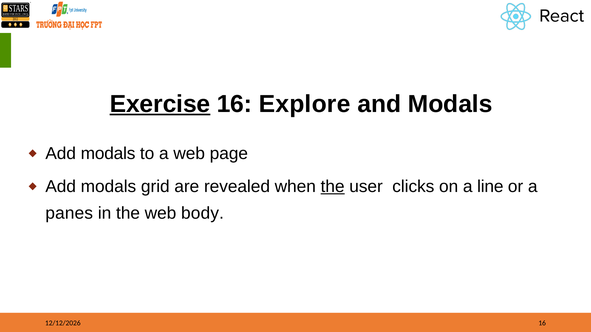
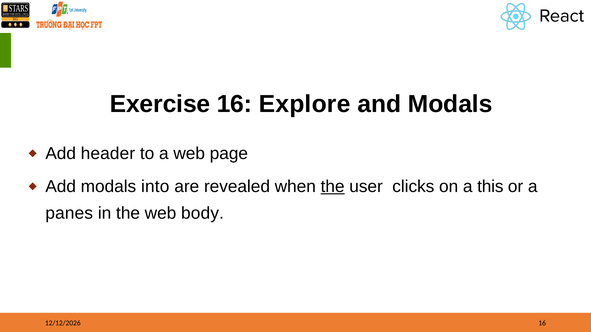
Exercise underline: present -> none
modals at (108, 154): modals -> header
grid: grid -> into
line: line -> this
